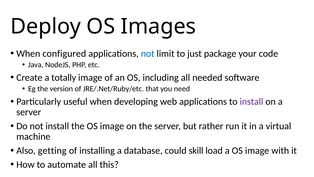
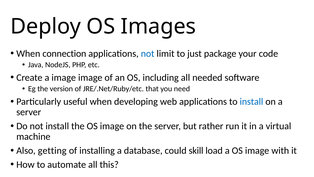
configured: configured -> connection
a totally: totally -> image
install at (251, 101) colour: purple -> blue
